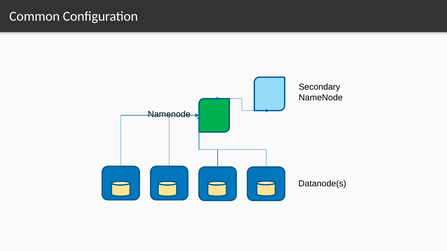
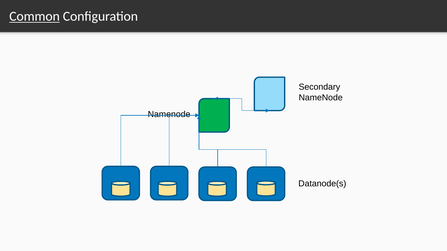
Common underline: none -> present
